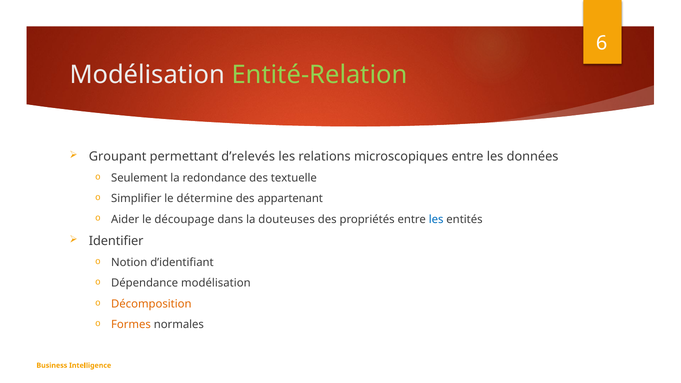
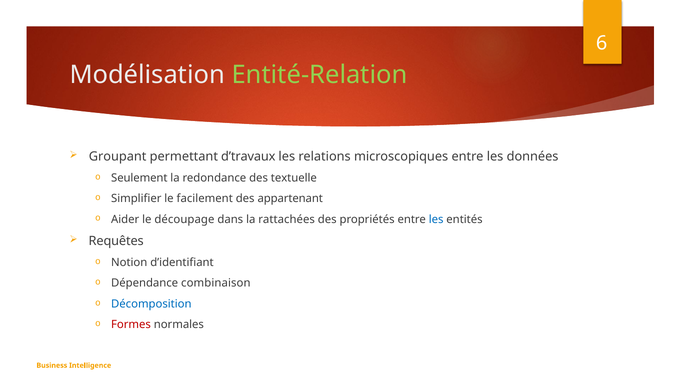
d’relevés: d’relevés -> d’travaux
détermine: détermine -> facilement
douteuses: douteuses -> rattachées
Identifier: Identifier -> Requêtes
Dépendance modélisation: modélisation -> combinaison
Décomposition colour: orange -> blue
Formes colour: orange -> red
